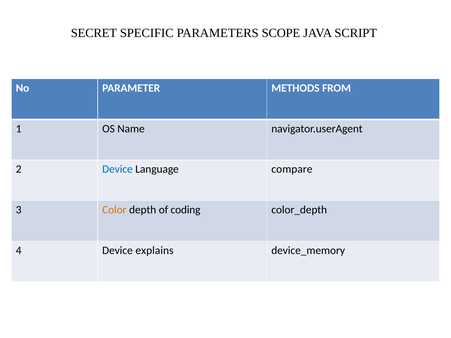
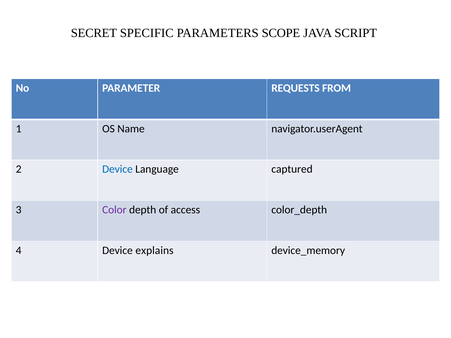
METHODS: METHODS -> REQUESTS
compare: compare -> captured
Color colour: orange -> purple
coding: coding -> access
